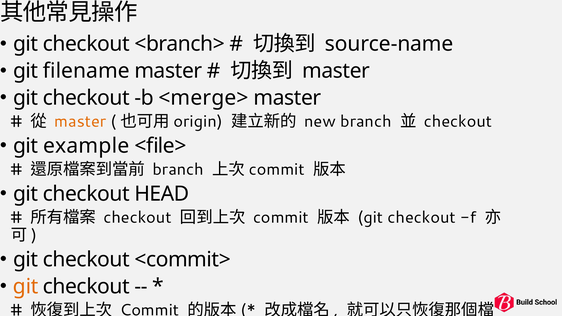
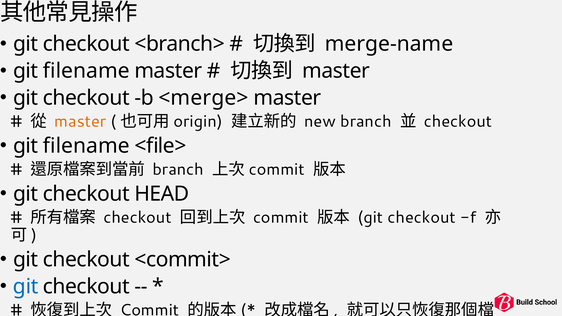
source-name: source-name -> merge-name
example at (86, 146): example -> filename
git at (26, 287) colour: orange -> blue
